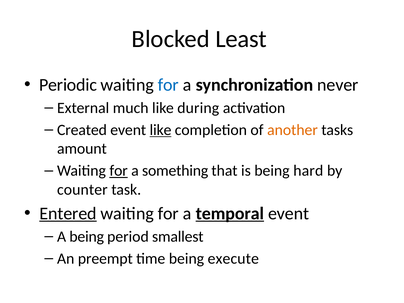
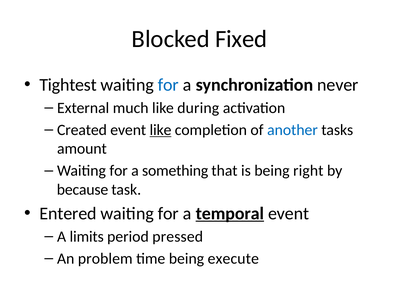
Least: Least -> Fixed
Periodic: Periodic -> Tightest
another colour: orange -> blue
for at (119, 171) underline: present -> none
hard: hard -> right
counter: counter -> because
Entered underline: present -> none
A being: being -> limits
smallest: smallest -> pressed
preempt: preempt -> problem
